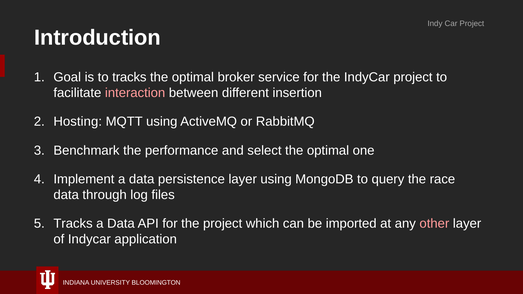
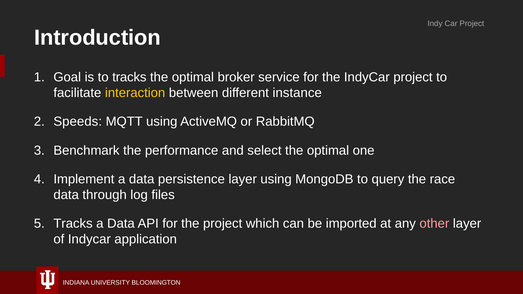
interaction colour: pink -> yellow
insertion: insertion -> instance
Hosting: Hosting -> Speeds
